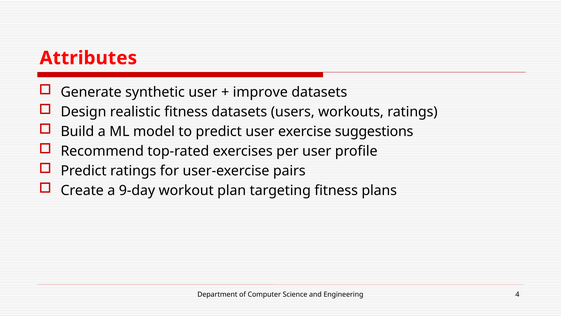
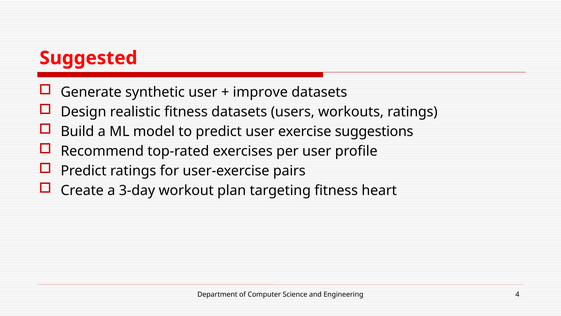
Attributes: Attributes -> Suggested
9-day: 9-day -> 3-day
plans: plans -> heart
